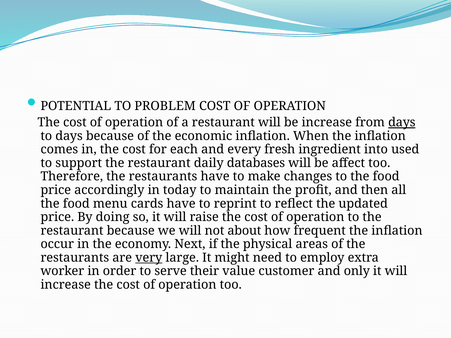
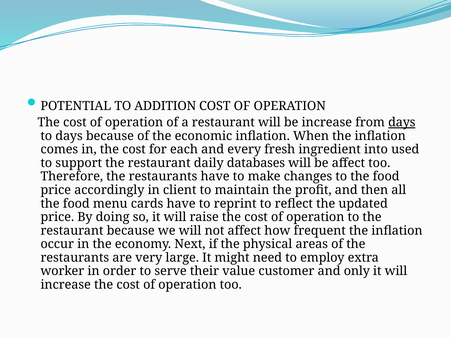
PROBLEM: PROBLEM -> ADDITION
today: today -> client
not about: about -> affect
very underline: present -> none
